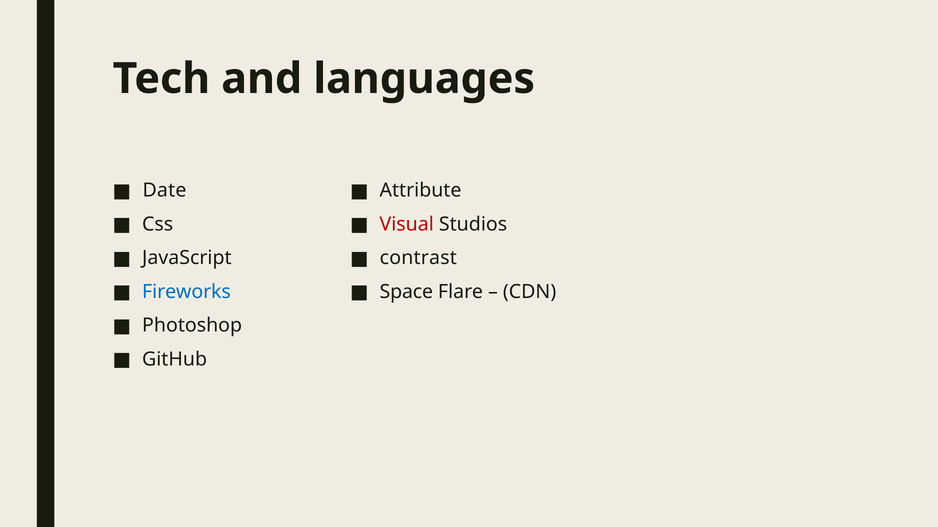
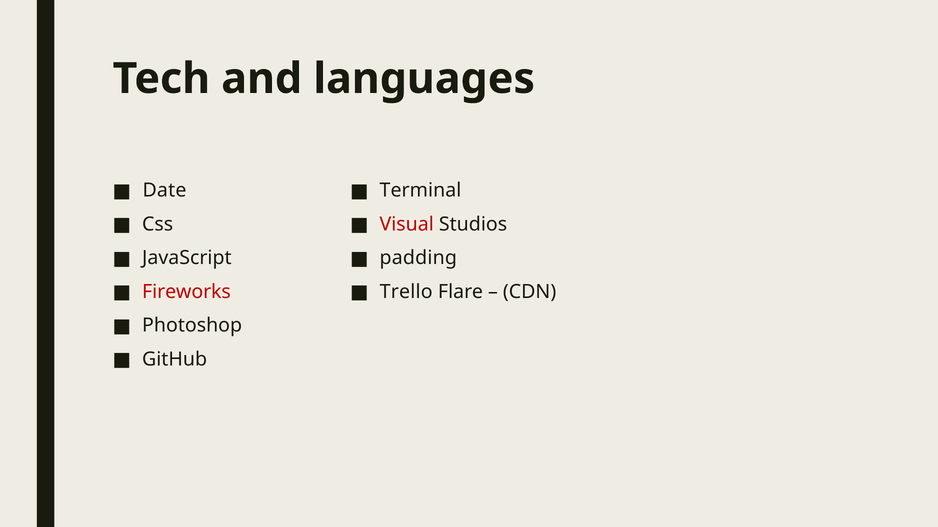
Attribute: Attribute -> Terminal
contrast: contrast -> padding
Space: Space -> Trello
Fireworks colour: blue -> red
